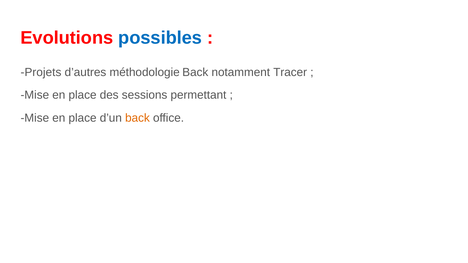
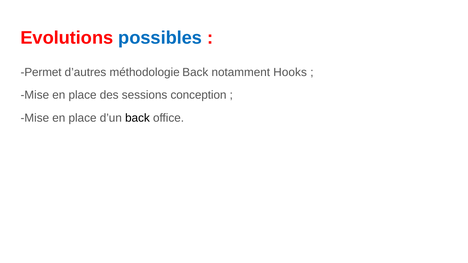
Projets: Projets -> Permet
Tracer: Tracer -> Hooks
permettant: permettant -> conception
back at (137, 118) colour: orange -> black
